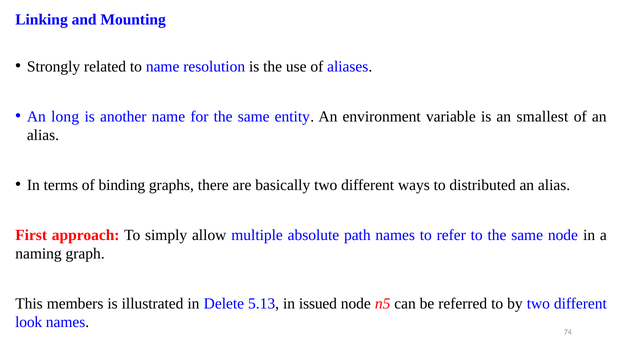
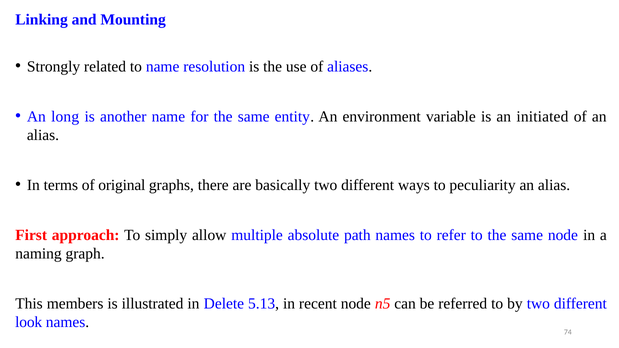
smallest: smallest -> initiated
binding: binding -> original
distributed: distributed -> peculiarity
issued: issued -> recent
